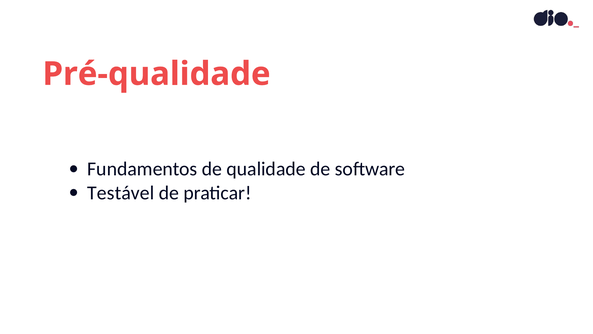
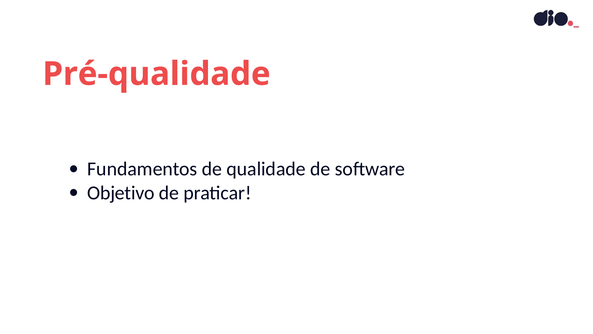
Testável: Testável -> Objetivo
